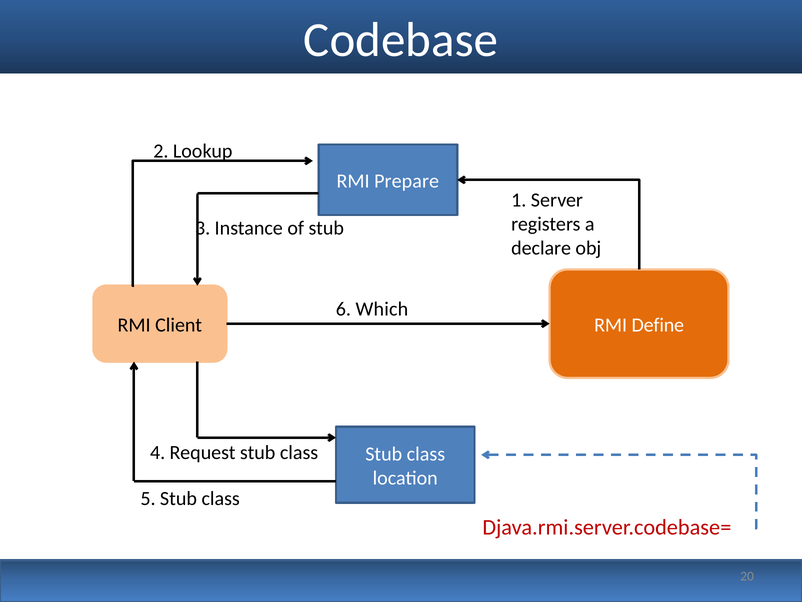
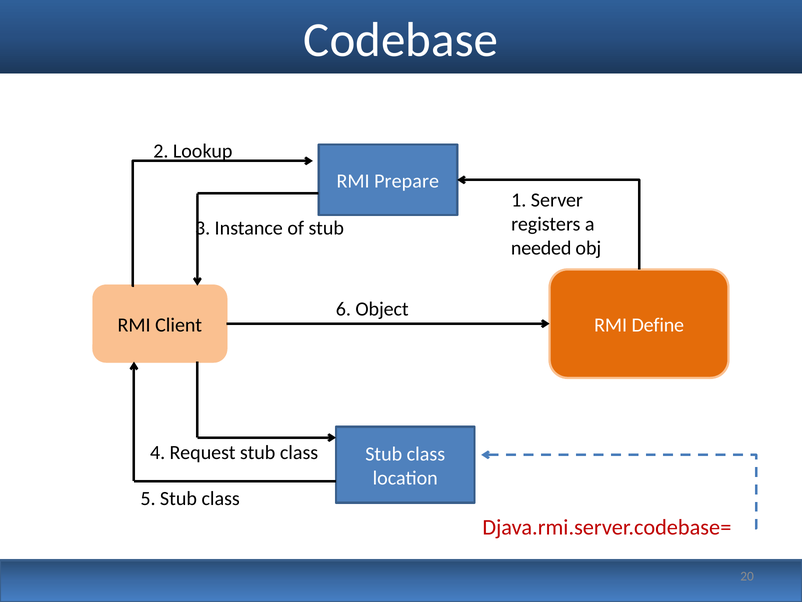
declare: declare -> needed
Which: Which -> Object
